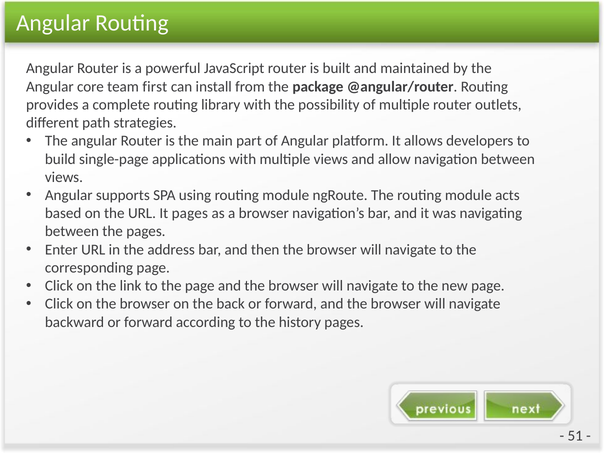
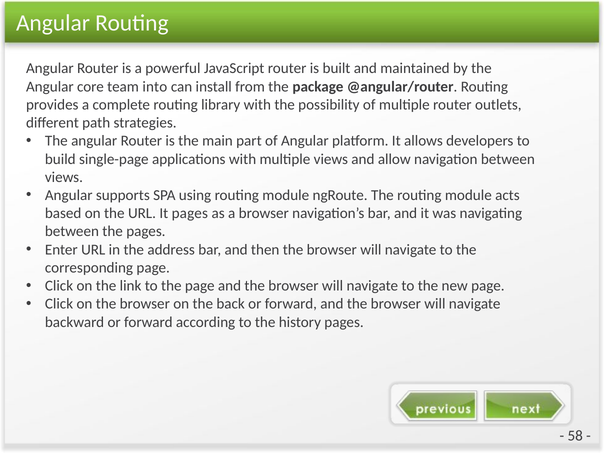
first: first -> into
51: 51 -> 58
